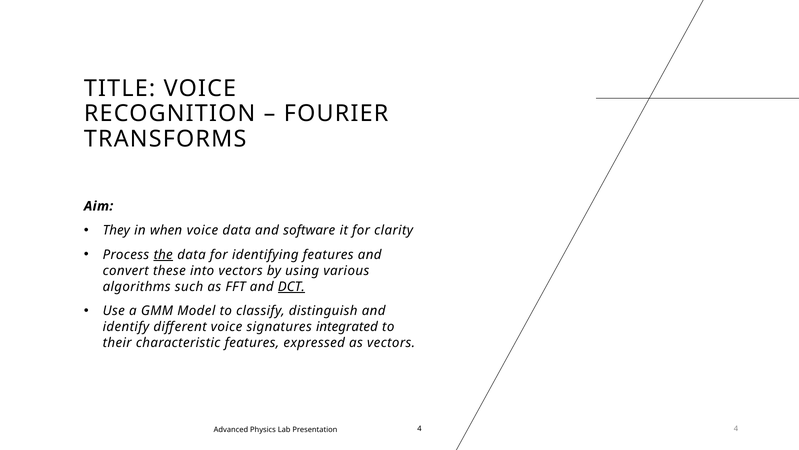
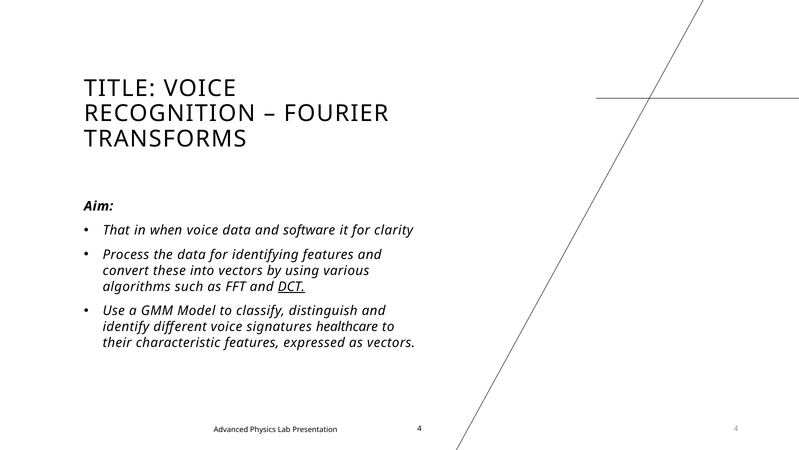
They: They -> That
the underline: present -> none
integrated: integrated -> healthcare
